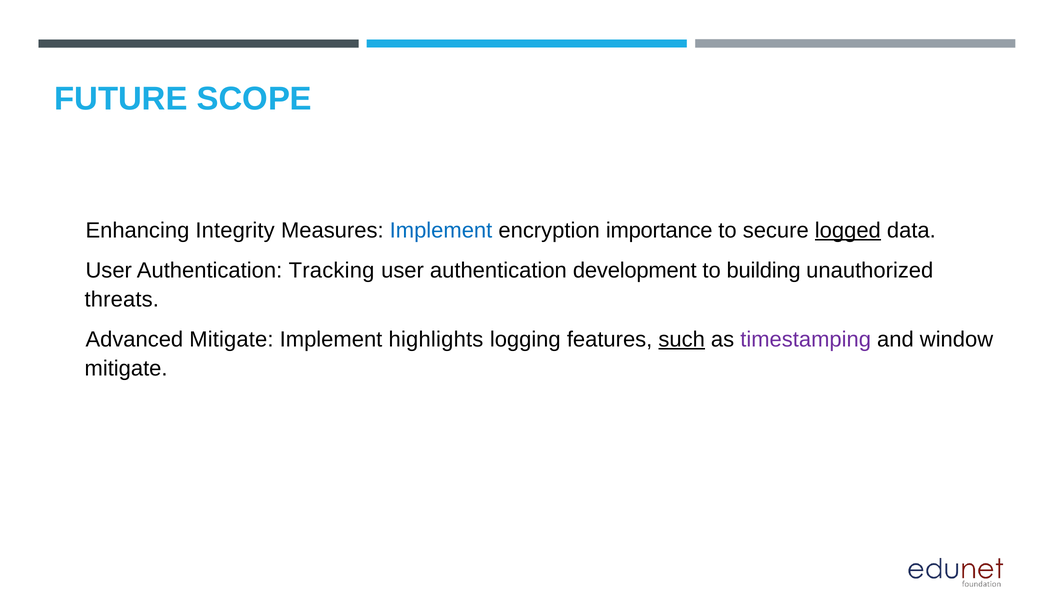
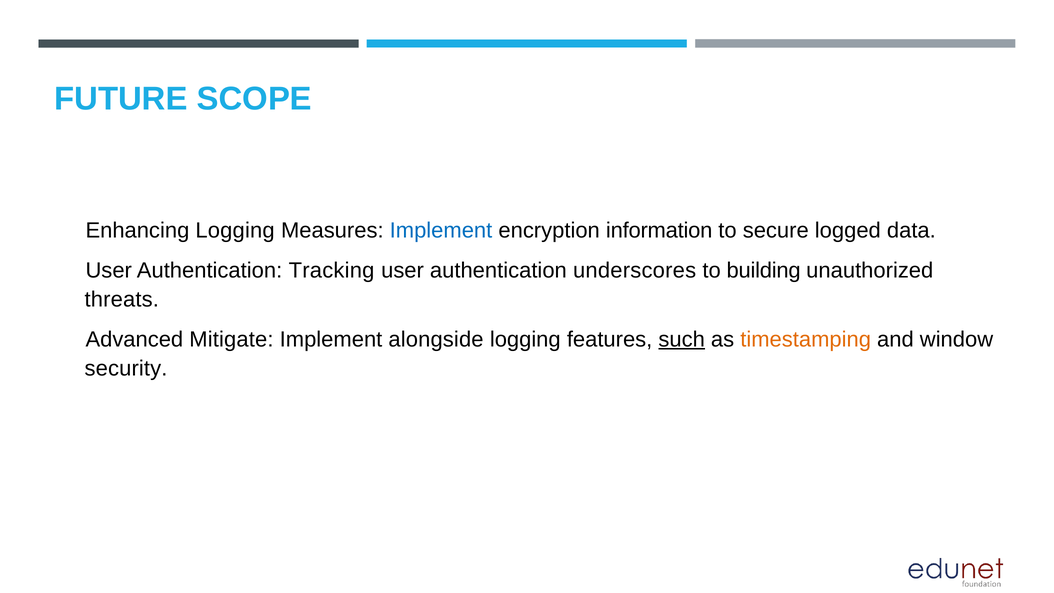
Integrity at (235, 230): Integrity -> Logging
importance: importance -> information
logged underline: present -> none
development: development -> underscores
highlights: highlights -> alongside
timestamping colour: purple -> orange
mitigate at (126, 368): mitigate -> security
